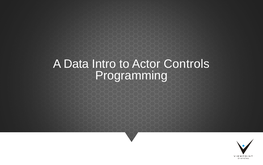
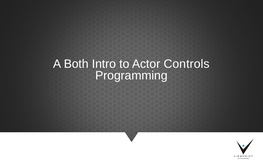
Data: Data -> Both
